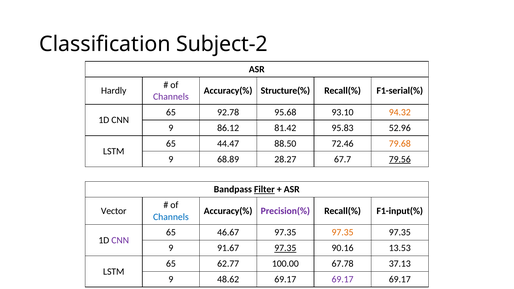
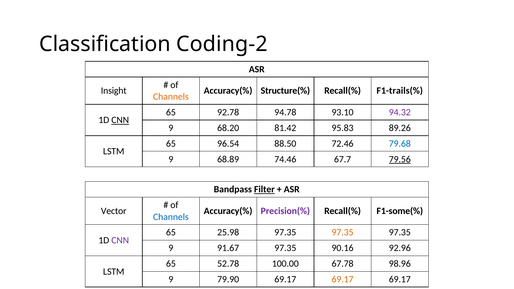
Subject-2: Subject-2 -> Coding-2
Hardly: Hardly -> Insight
F1-serial(%: F1-serial(% -> F1-trails(%
Channels at (171, 97) colour: purple -> orange
95.68: 95.68 -> 94.78
94.32 colour: orange -> purple
CNN at (120, 120) underline: none -> present
86.12: 86.12 -> 68.20
52.96: 52.96 -> 89.26
44.47: 44.47 -> 96.54
79.68 colour: orange -> blue
28.27: 28.27 -> 74.46
F1-input(%: F1-input(% -> F1-some(%
46.67: 46.67 -> 25.98
97.35 at (285, 248) underline: present -> none
13.53: 13.53 -> 92.96
62.77: 62.77 -> 52.78
37.13: 37.13 -> 98.96
48.62: 48.62 -> 79.90
69.17 at (343, 279) colour: purple -> orange
